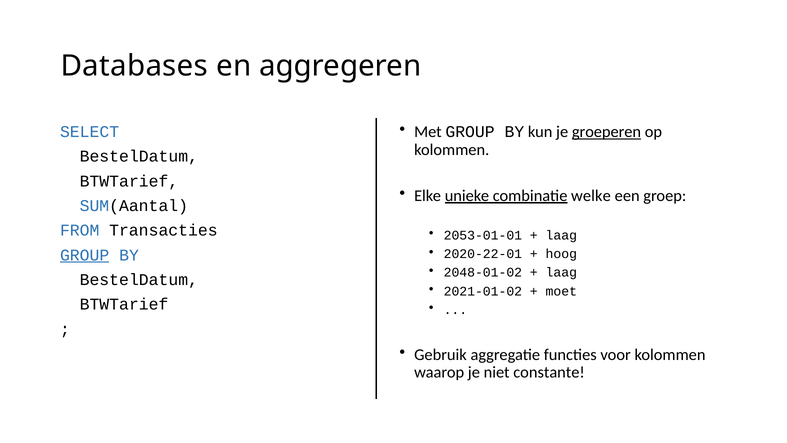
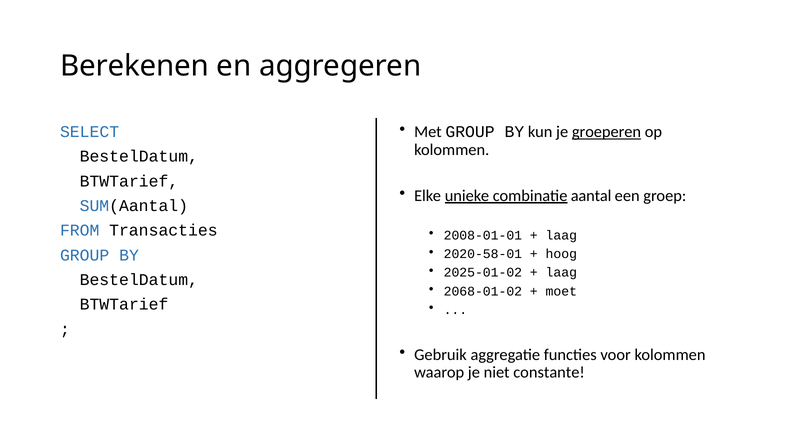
Databases: Databases -> Berekenen
welke: welke -> aantal
2053-01-01: 2053-01-01 -> 2008-01-01
2020-22-01: 2020-22-01 -> 2020-58-01
GROUP at (85, 255) underline: present -> none
2048-01-02: 2048-01-02 -> 2025-01-02
2021-01-02: 2021-01-02 -> 2068-01-02
